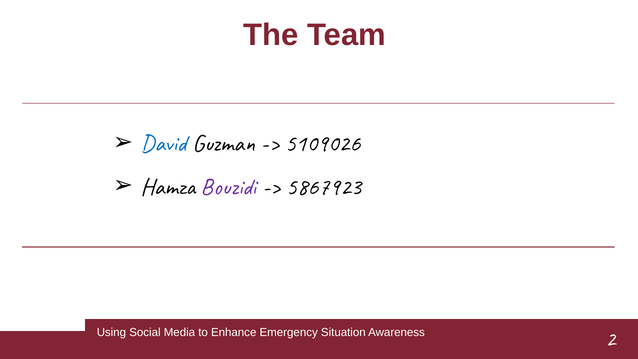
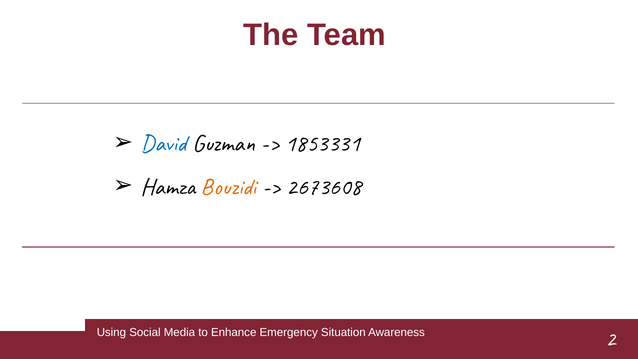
5109026: 5109026 -> 1853331
Bouzidi colour: purple -> orange
5867923: 5867923 -> 2673608
